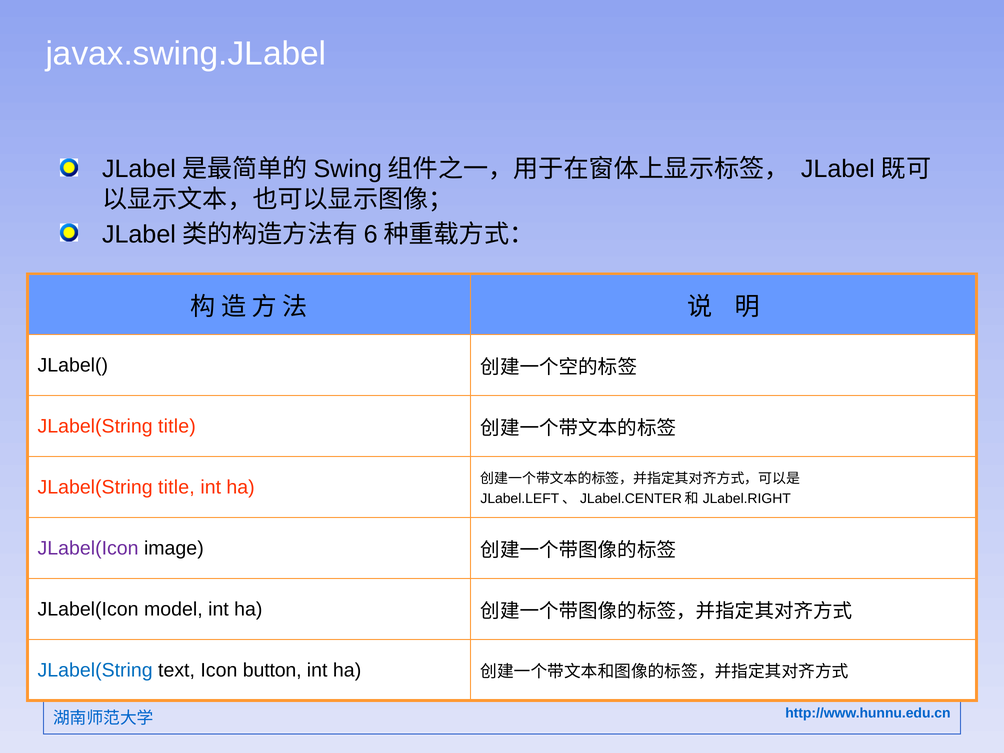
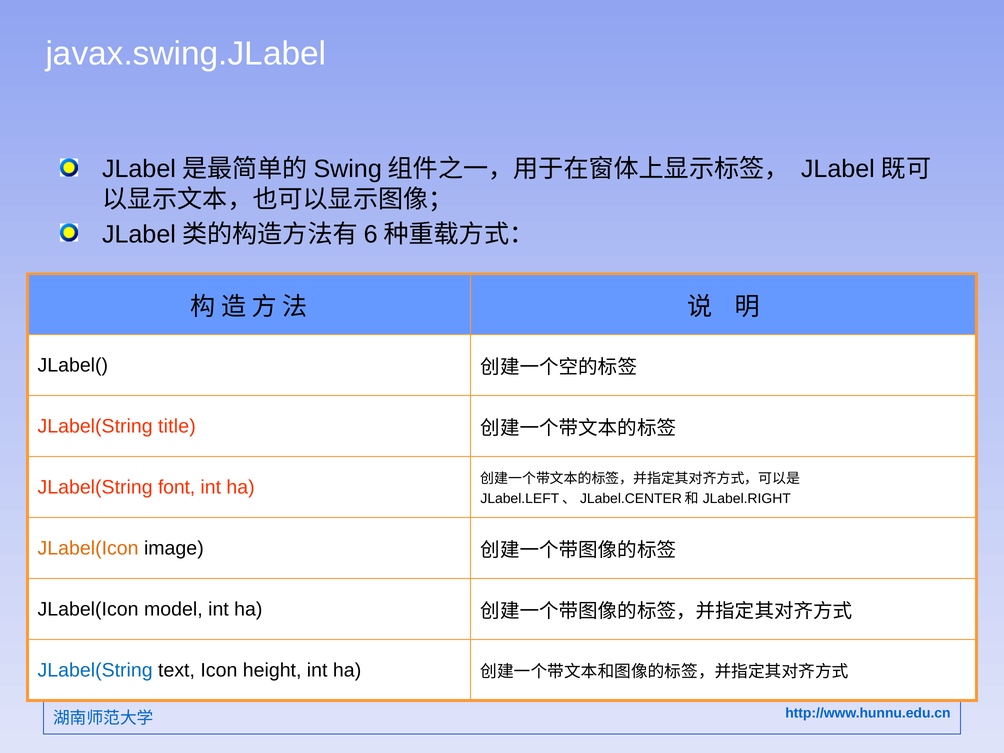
title at (176, 487): title -> font
JLabel(Icon at (88, 548) colour: purple -> orange
button: button -> height
